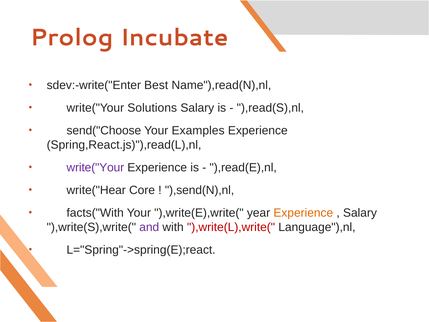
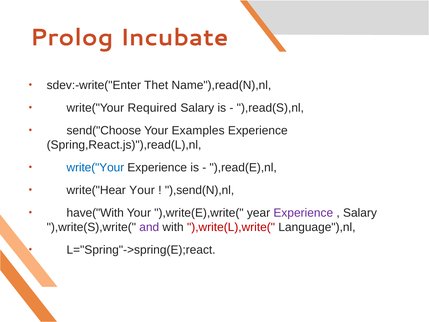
Best: Best -> Thet
Solutions: Solutions -> Required
write("Your at (95, 168) colour: purple -> blue
write("Hear Core: Core -> Your
facts("With: facts("With -> have("With
Experience at (303, 213) colour: orange -> purple
